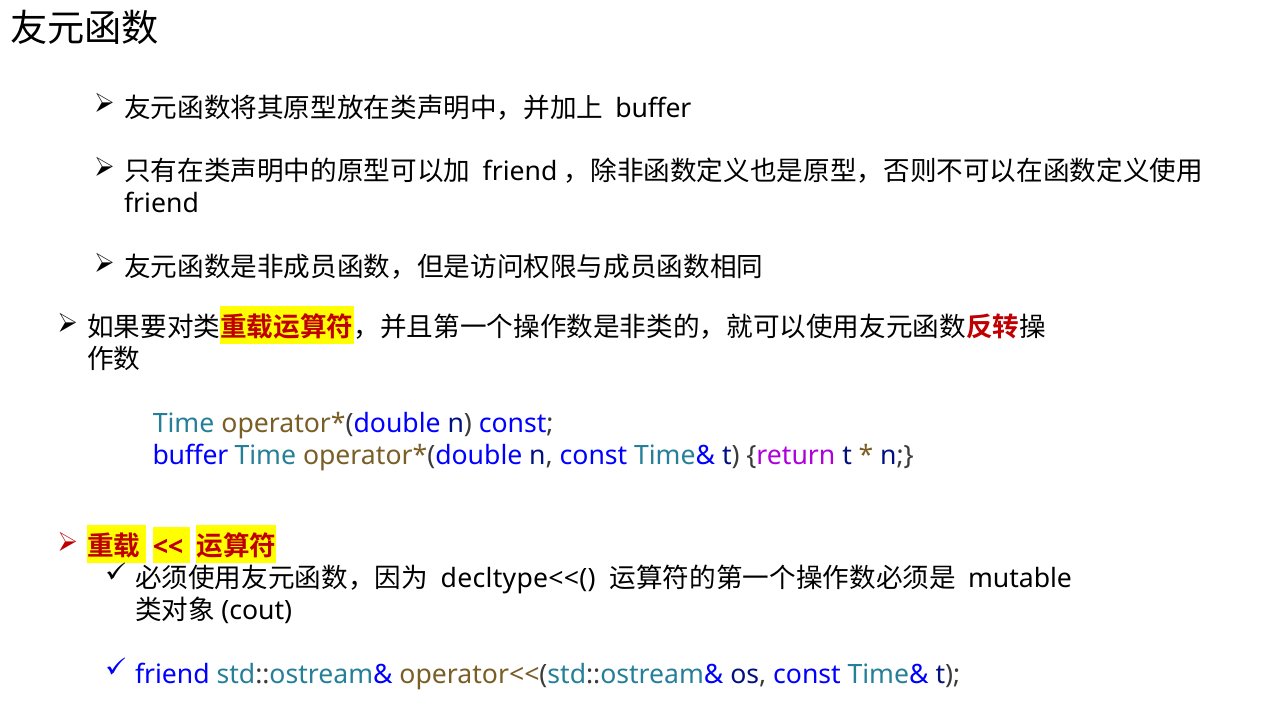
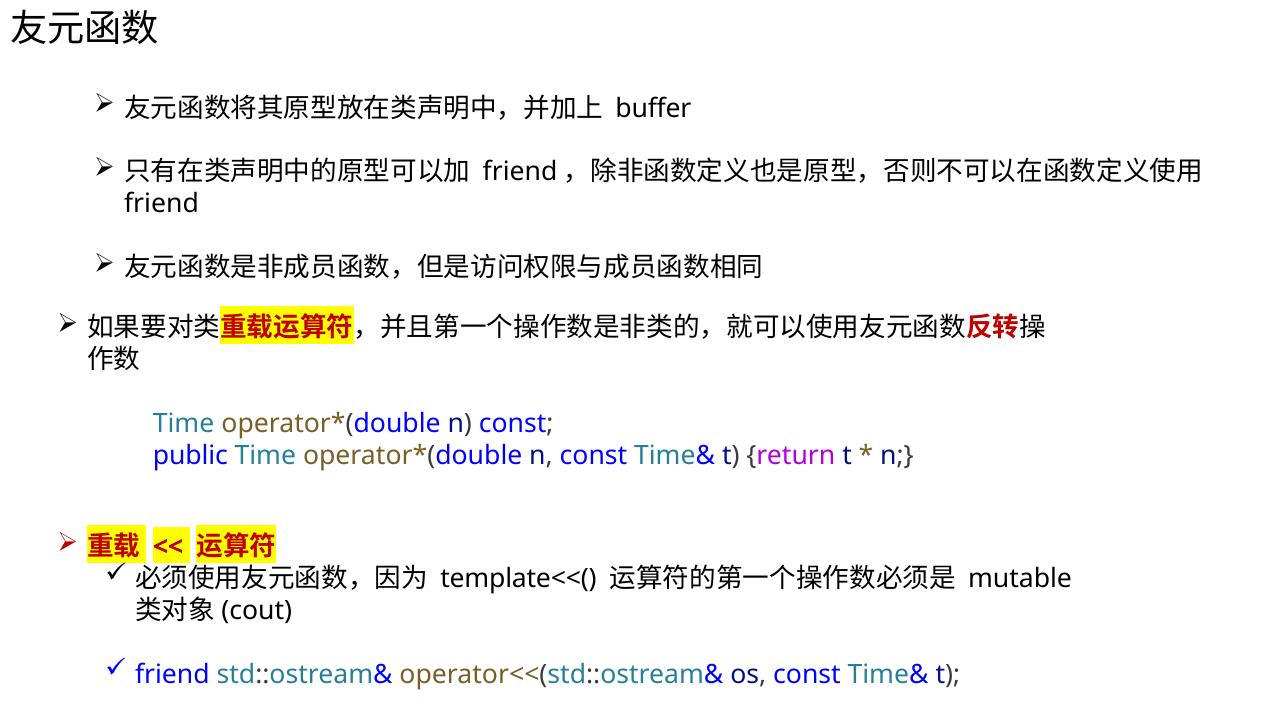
buffer at (190, 455): buffer -> public
decltype<<(: decltype<<( -> template<<(
